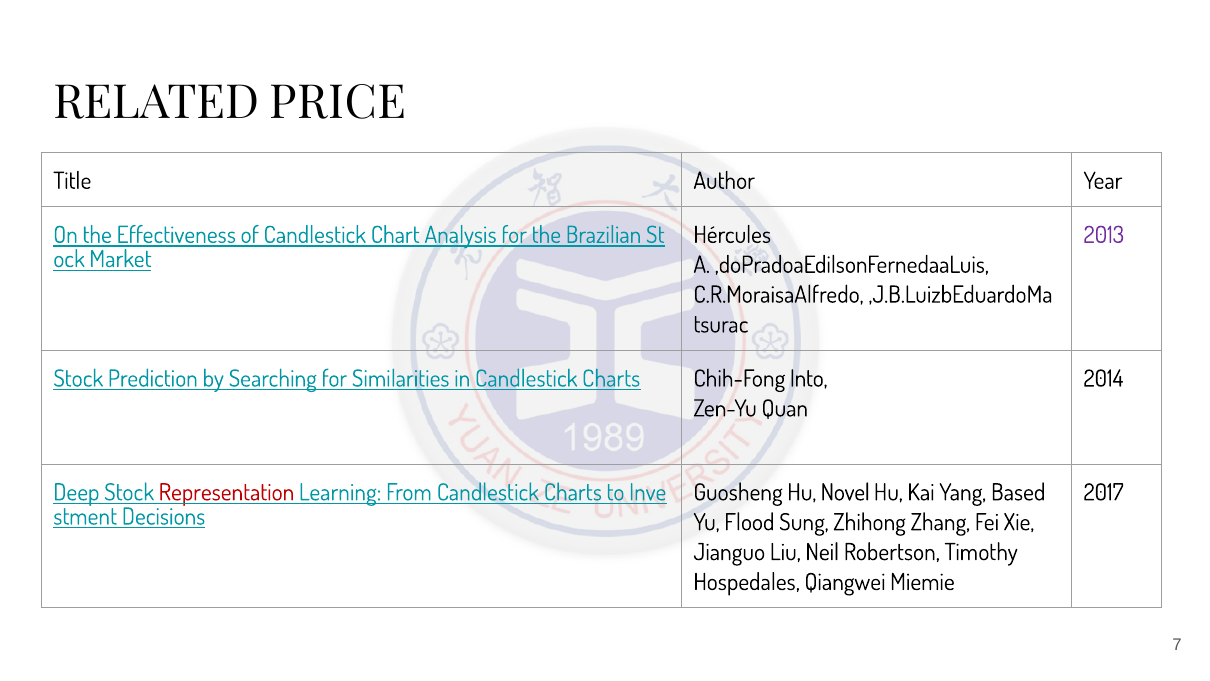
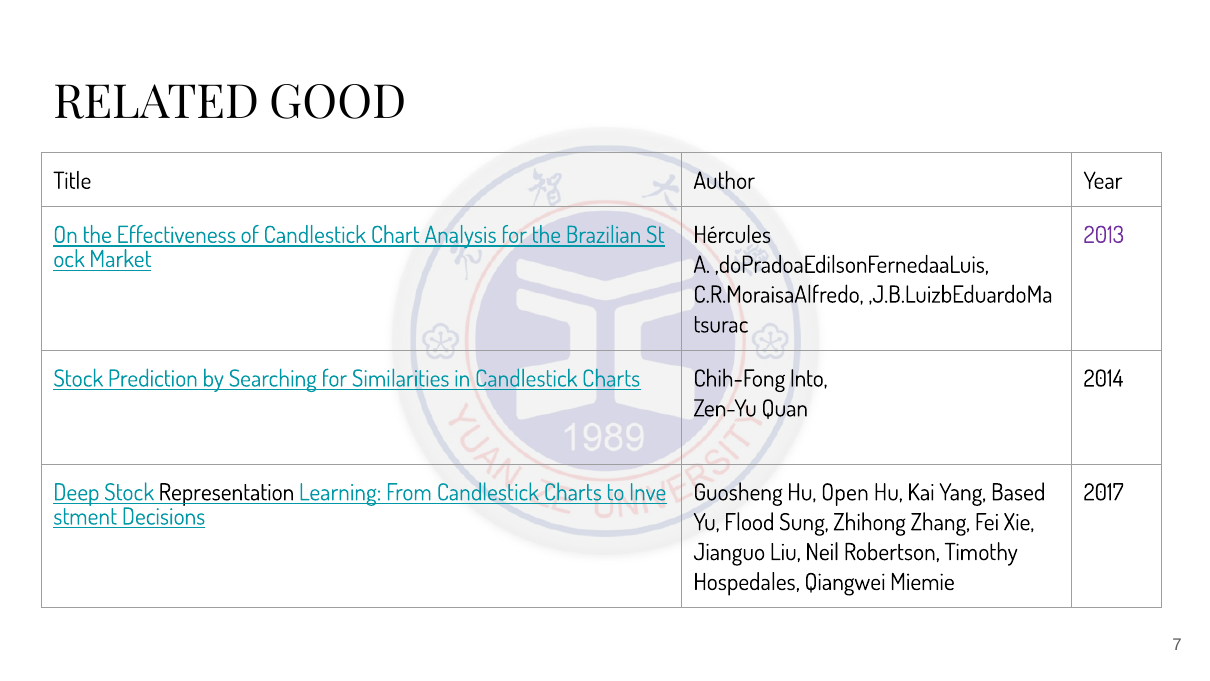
PRICE: PRICE -> GOOD
Representation colour: red -> black
Novel: Novel -> Open
